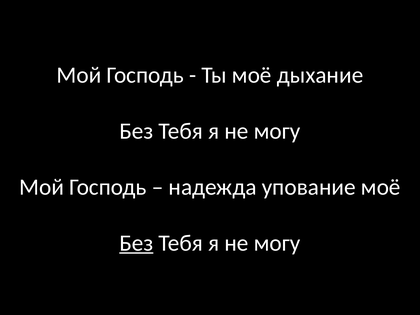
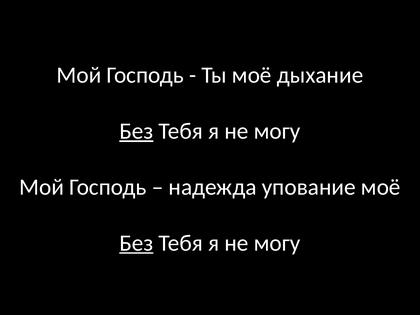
Без at (136, 131) underline: none -> present
